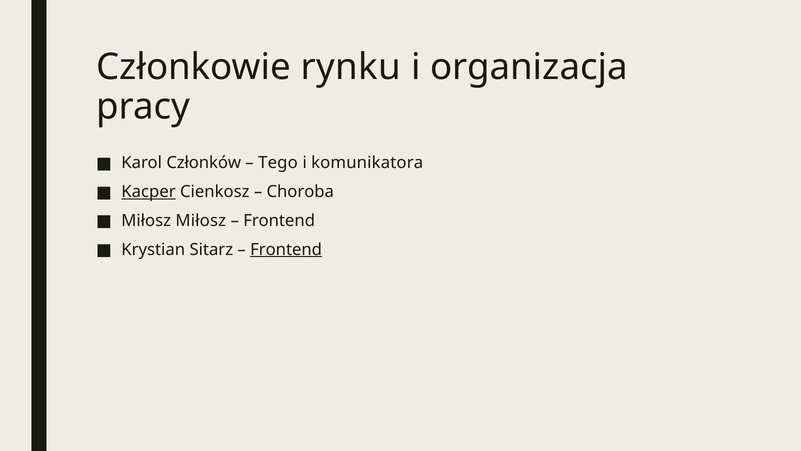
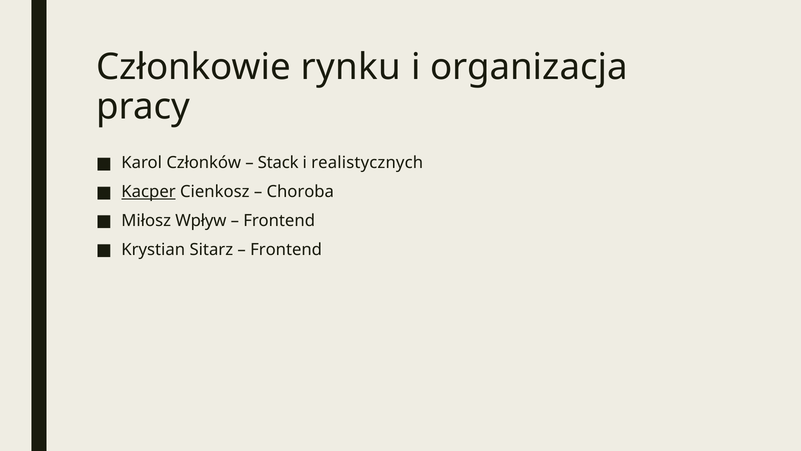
Tego: Tego -> Stack
komunikatora: komunikatora -> realistycznych
Miłosz Miłosz: Miłosz -> Wpływ
Frontend at (286, 249) underline: present -> none
